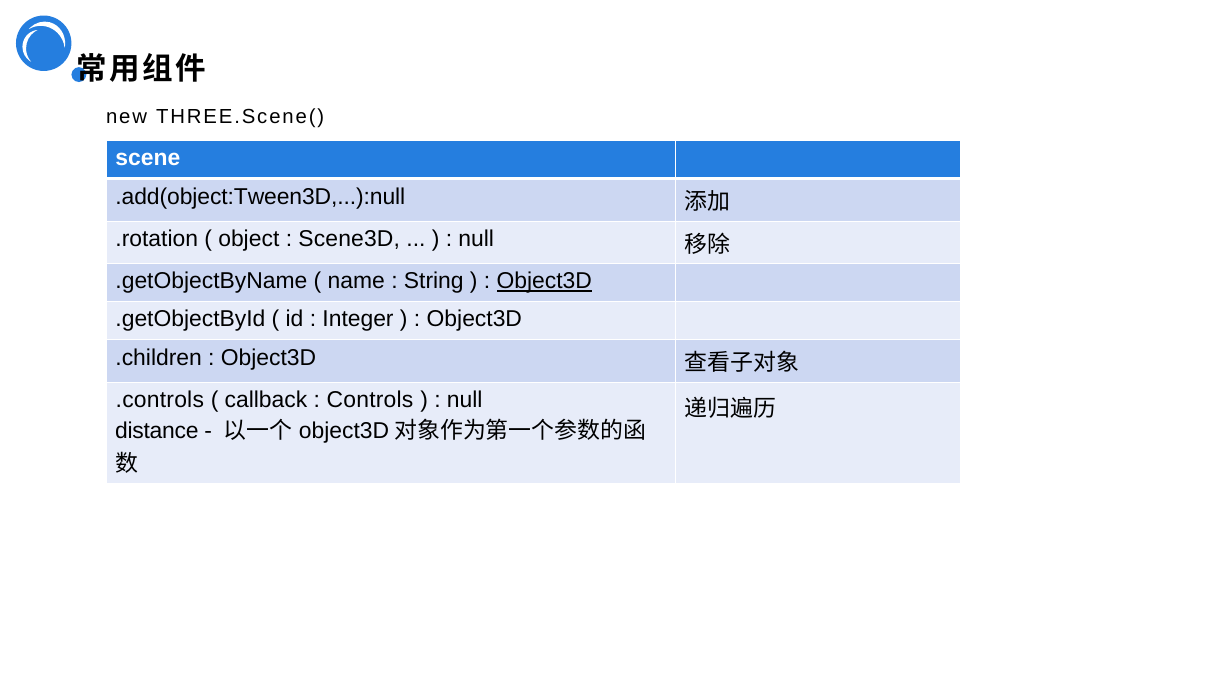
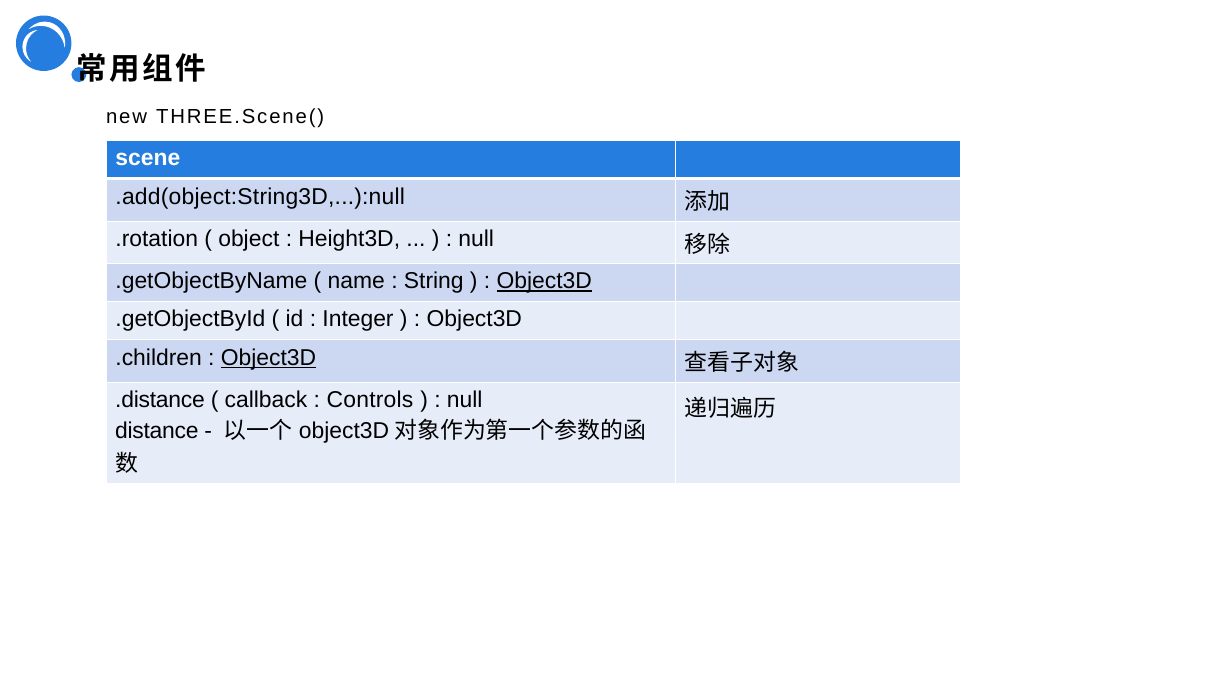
.add(object:Tween3D,...):null: .add(object:Tween3D,...):null -> .add(object:String3D,...):null
Scene3D: Scene3D -> Height3D
Object3D at (268, 357) underline: none -> present
.controls: .controls -> .distance
